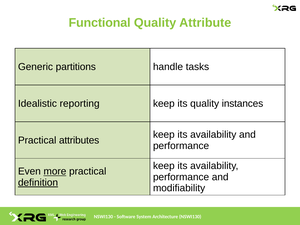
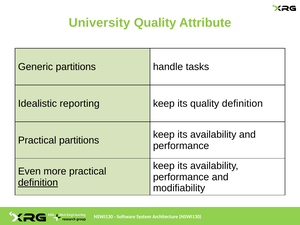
Functional: Functional -> University
quality instances: instances -> definition
Practical attributes: attributes -> partitions
more underline: present -> none
